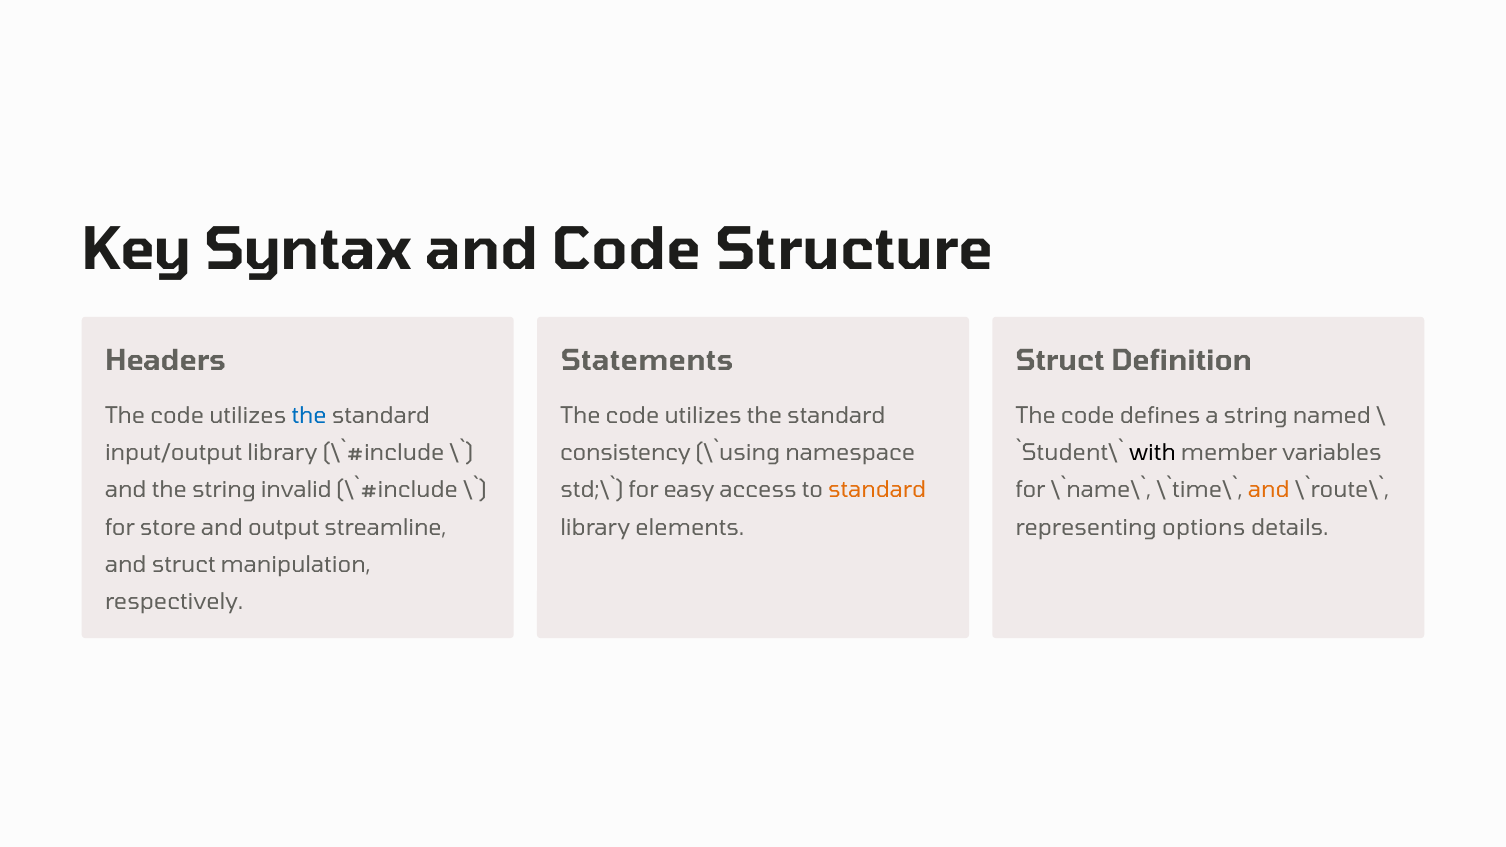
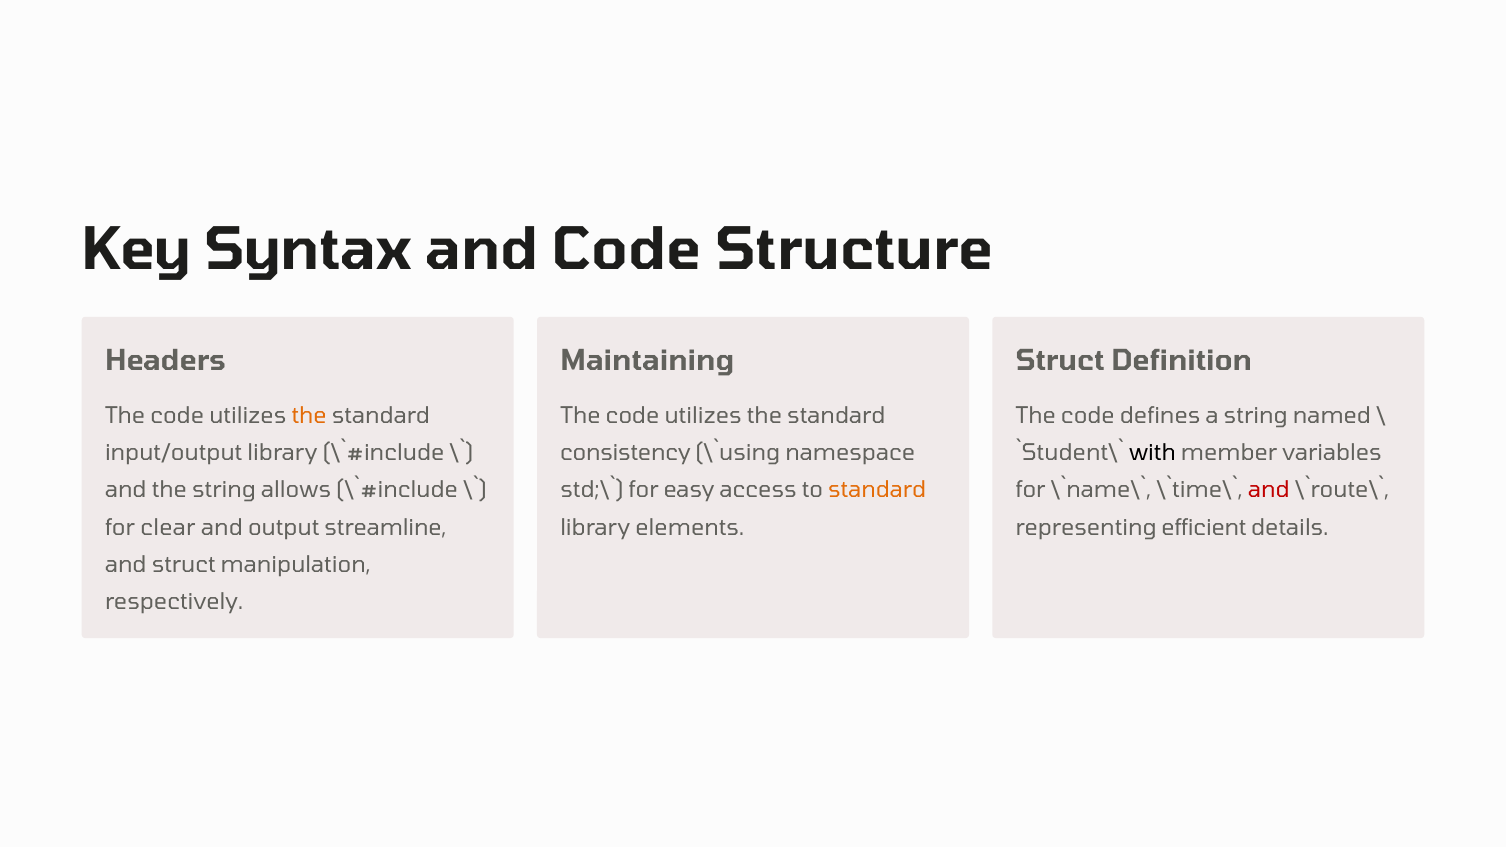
Statements: Statements -> Maintaining
the at (309, 416) colour: blue -> orange
invalid: invalid -> allows
and at (1269, 490) colour: orange -> red
store: store -> clear
options: options -> efficient
